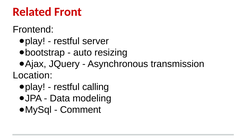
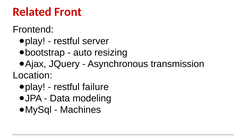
calling: calling -> failure
Comment: Comment -> Machines
